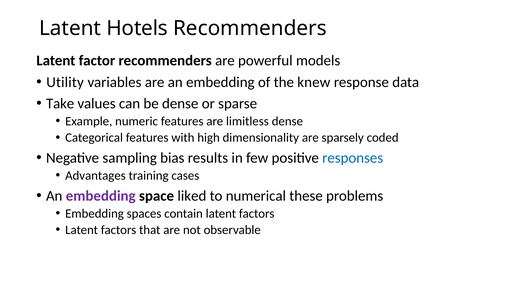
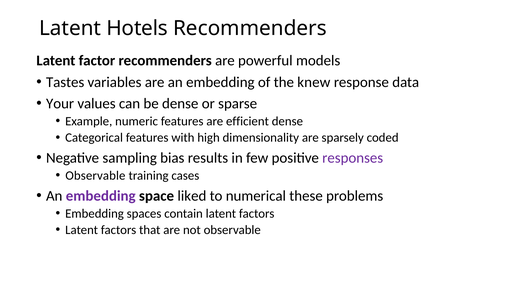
Utility: Utility -> Tastes
Take: Take -> Your
limitless: limitless -> efficient
responses colour: blue -> purple
Advantages at (95, 176): Advantages -> Observable
